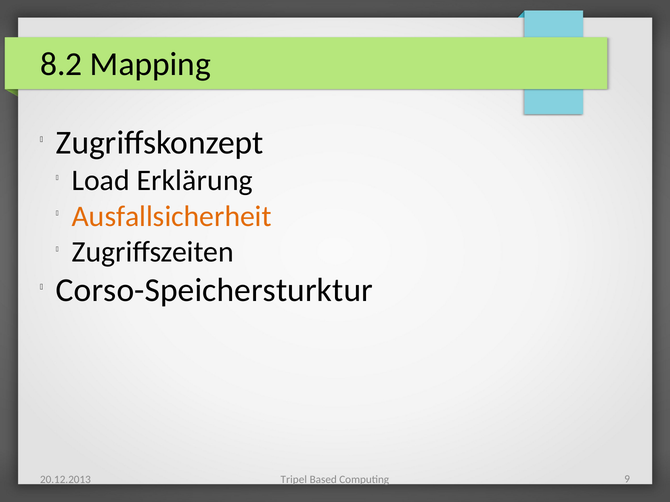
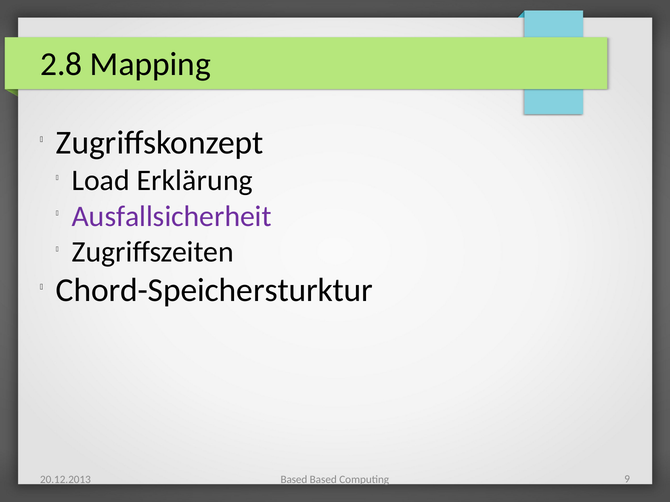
8.2: 8.2 -> 2.8
Ausfallsicherheit colour: orange -> purple
Corso-Speichersturktur: Corso-Speichersturktur -> Chord-Speichersturktur
20.12.2013 Tripel: Tripel -> Based
